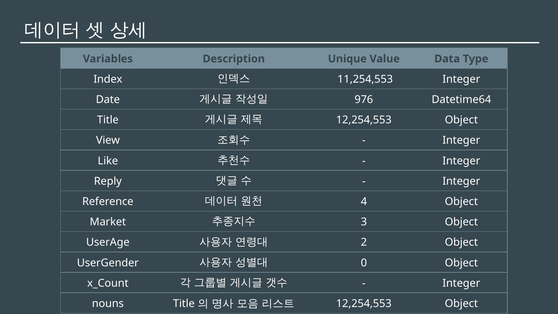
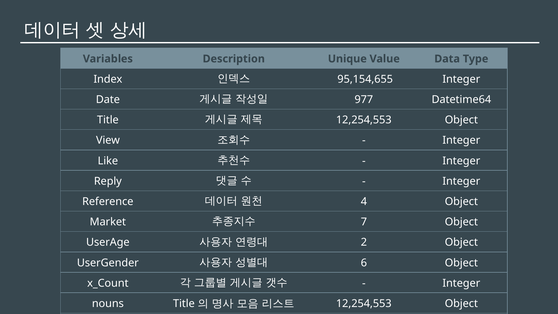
11,254,553: 11,254,553 -> 95,154,655
976: 976 -> 977
3: 3 -> 7
0: 0 -> 6
